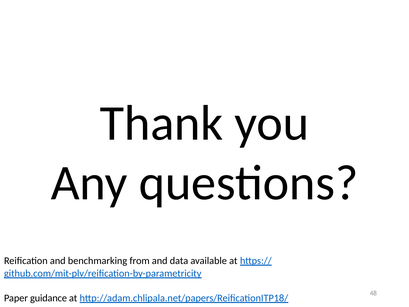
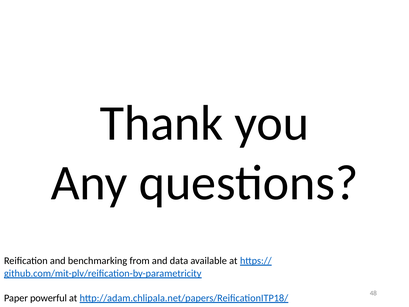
guidance: guidance -> powerful
